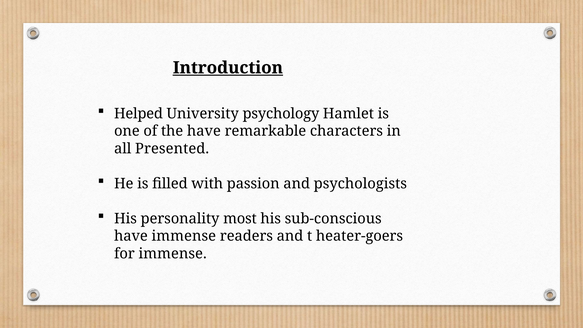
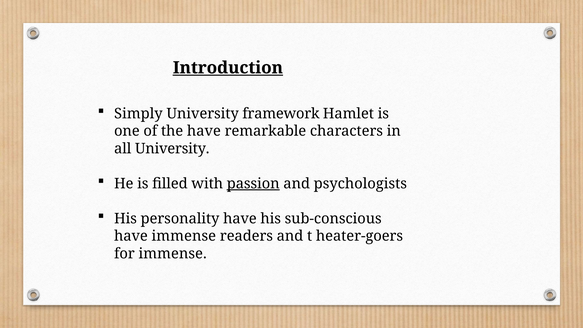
Helped: Helped -> Simply
psychology: psychology -> framework
all Presented: Presented -> University
passion underline: none -> present
personality most: most -> have
